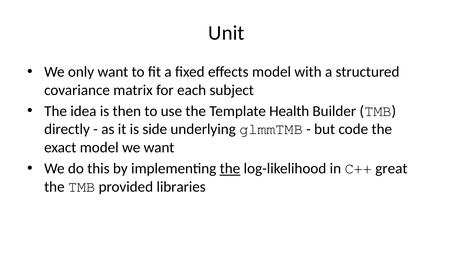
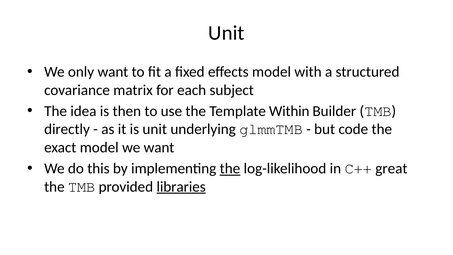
Health: Health -> Within
is side: side -> unit
libraries underline: none -> present
